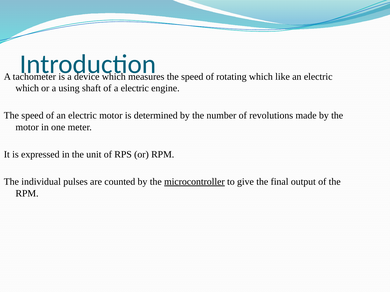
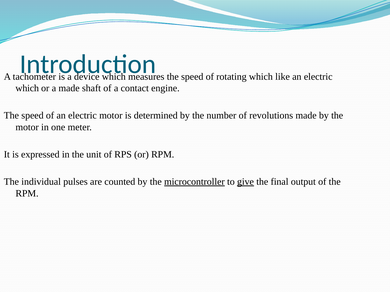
a using: using -> made
a electric: electric -> contact
give underline: none -> present
